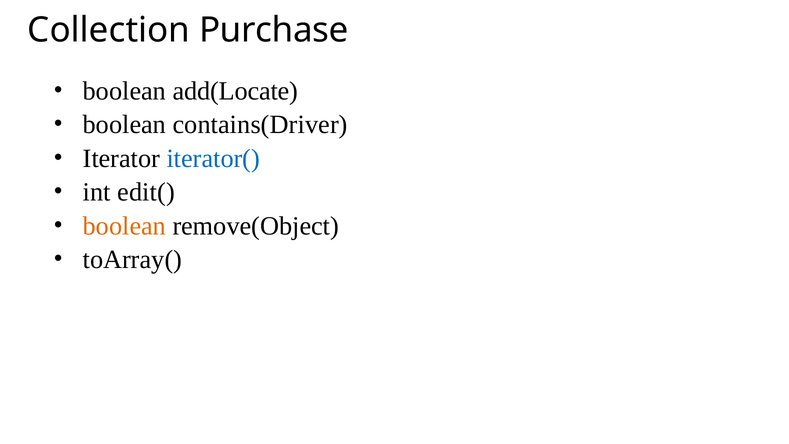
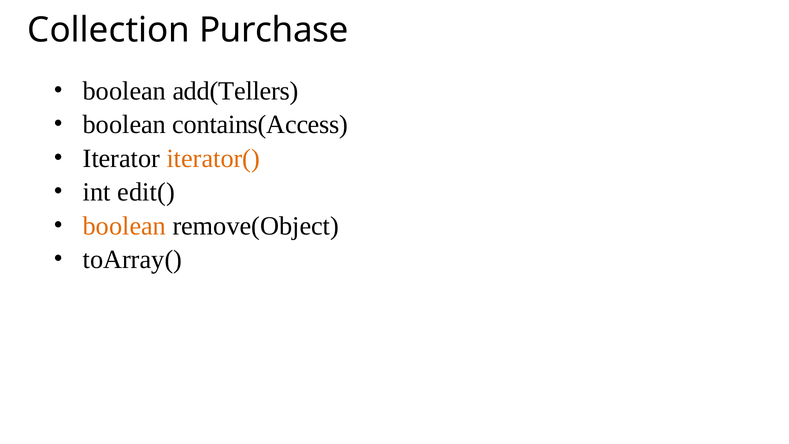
add(Locate: add(Locate -> add(Tellers
contains(Driver: contains(Driver -> contains(Access
iterator( colour: blue -> orange
